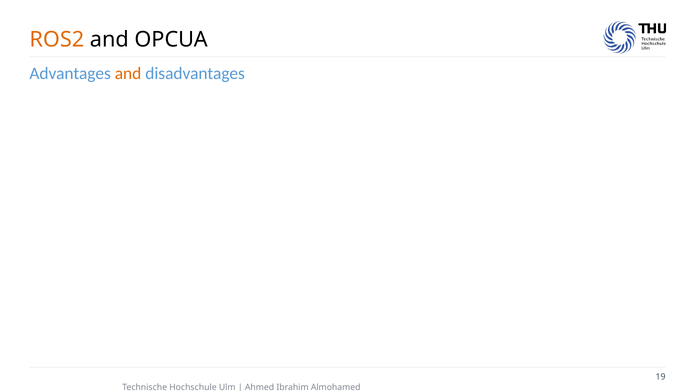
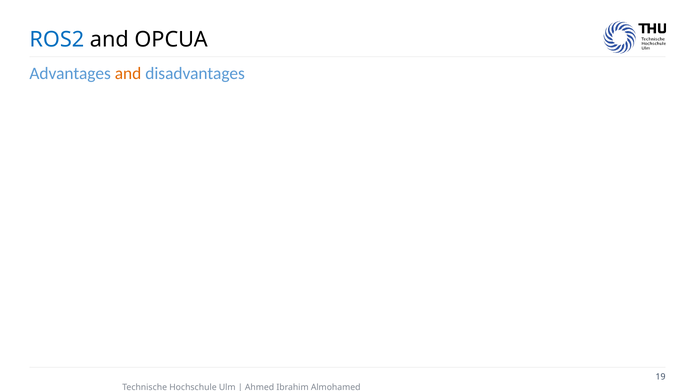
ROS2 colour: orange -> blue
